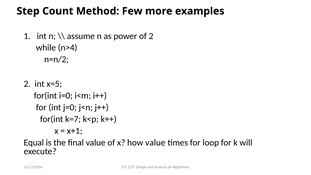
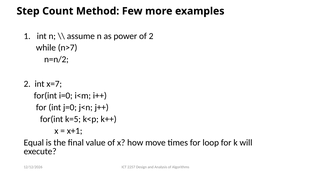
n>4: n>4 -> n>7
x=5: x=5 -> x=7
k=7: k=7 -> k=5
how value: value -> move
